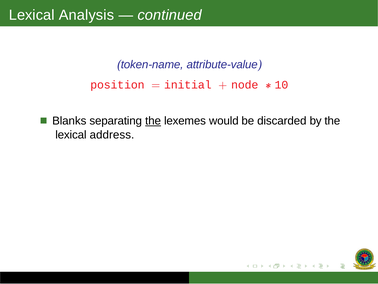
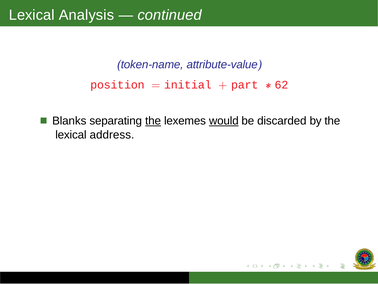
node: node -> part
10: 10 -> 62
would underline: none -> present
